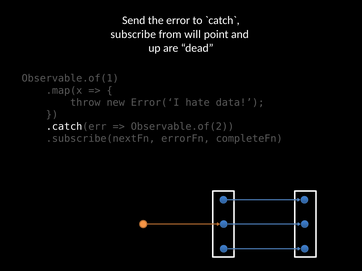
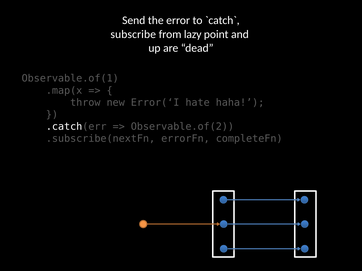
will: will -> lazy
data: data -> haha
